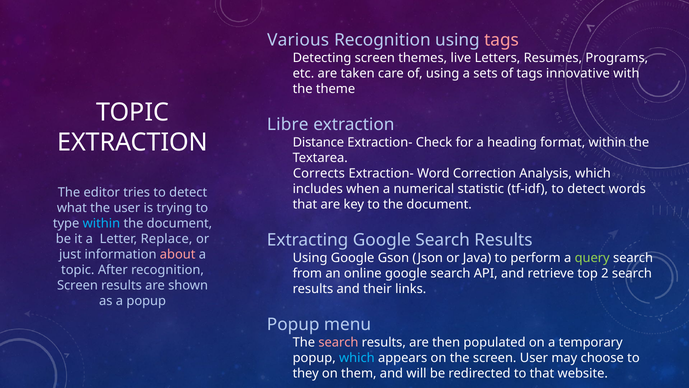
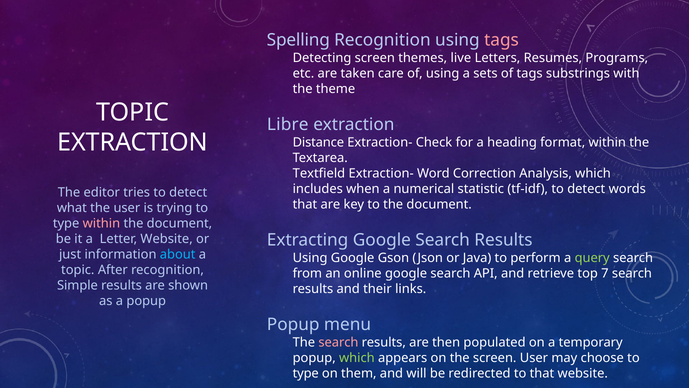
Various: Various -> Spelling
innovative: innovative -> substrings
Corrects: Corrects -> Textfield
within at (101, 223) colour: light blue -> pink
Letter Replace: Replace -> Website
about colour: pink -> light blue
2: 2 -> 7
Screen at (77, 285): Screen -> Simple
which at (357, 357) colour: light blue -> light green
they at (306, 373): they -> type
